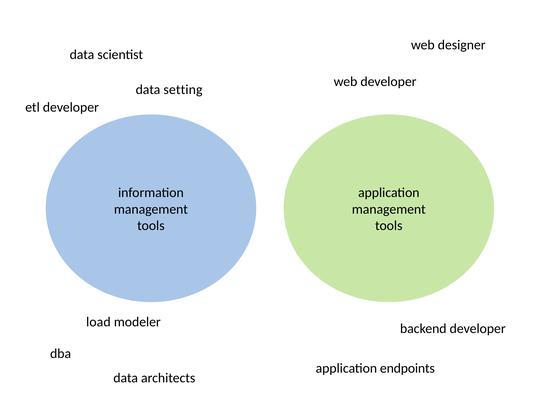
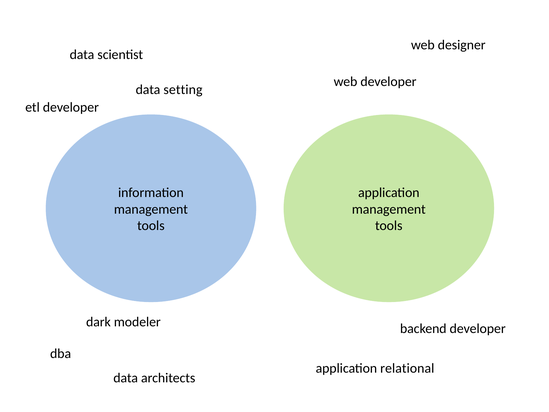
load: load -> dark
endpoints: endpoints -> relational
